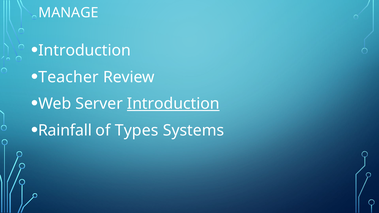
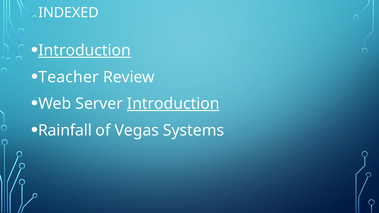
MANAGE: MANAGE -> INDEXED
Introduction at (85, 50) underline: none -> present
Types: Types -> Vegas
